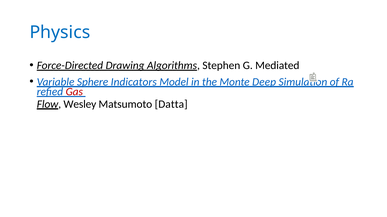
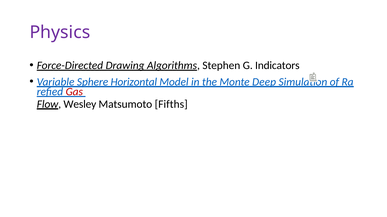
Physics colour: blue -> purple
Mediated: Mediated -> Indicators
Indicators: Indicators -> Horizontal
Datta: Datta -> Fifths
